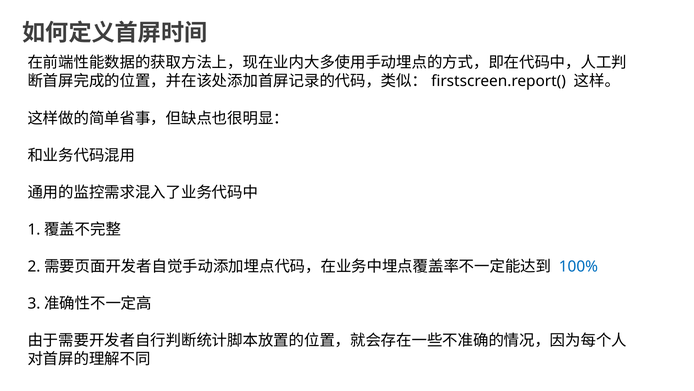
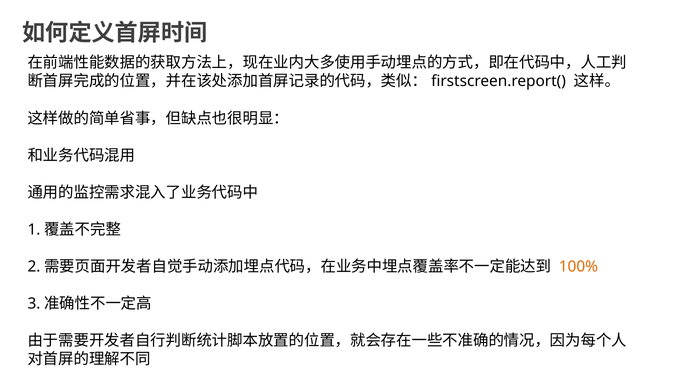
100% colour: blue -> orange
